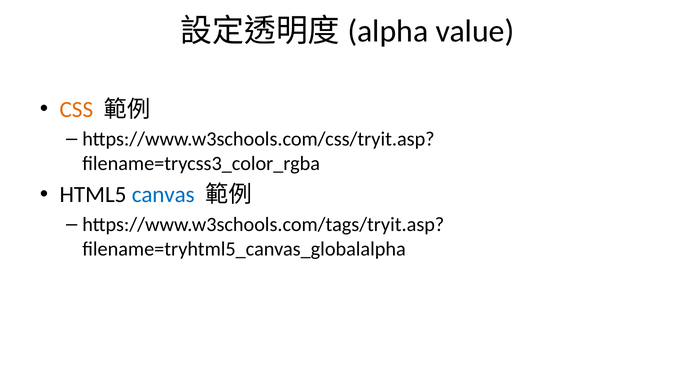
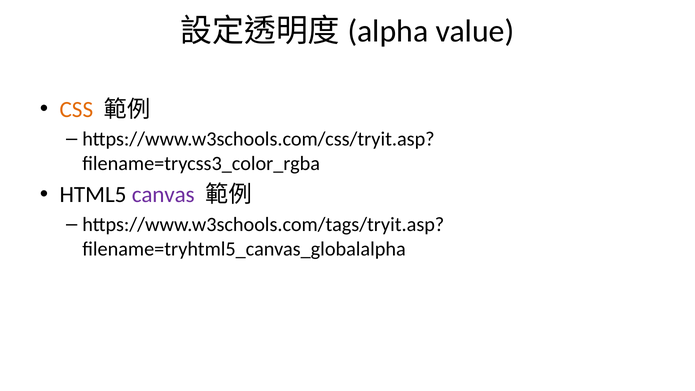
canvas colour: blue -> purple
